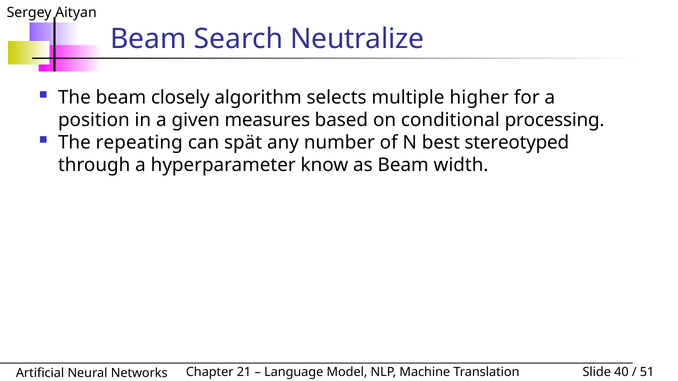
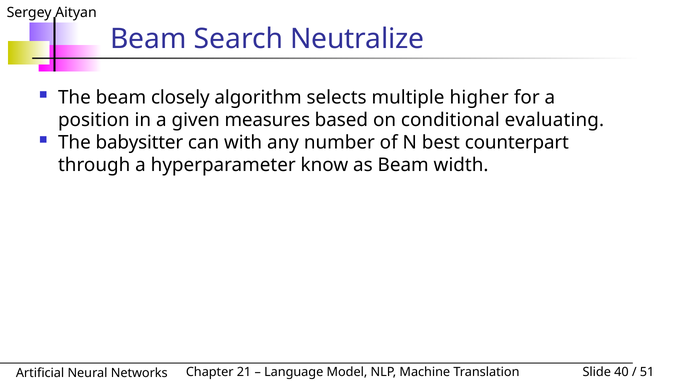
processing: processing -> evaluating
repeating: repeating -> babysitter
spät: spät -> with
stereotyped: stereotyped -> counterpart
